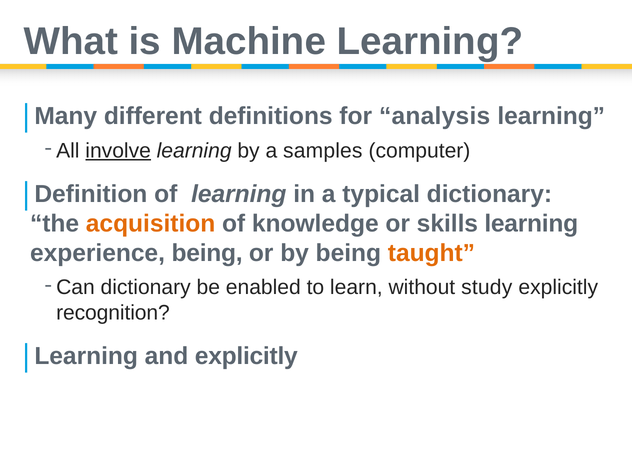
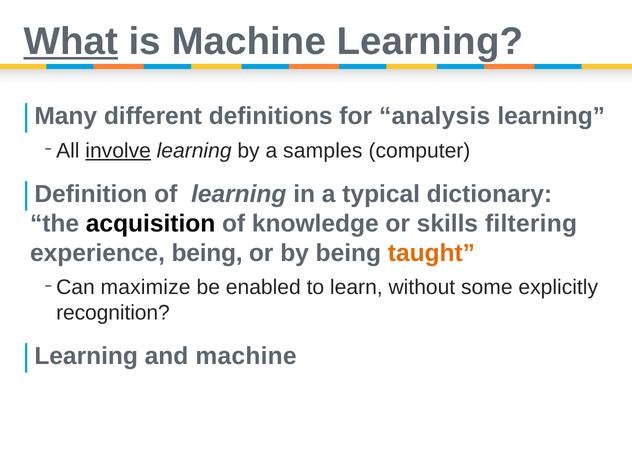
What underline: none -> present
acquisition colour: orange -> black
skills learning: learning -> filtering
Can dictionary: dictionary -> maximize
study: study -> some
and explicitly: explicitly -> machine
